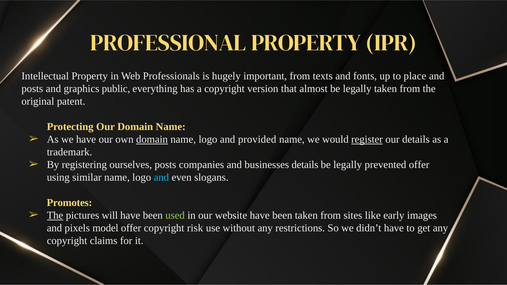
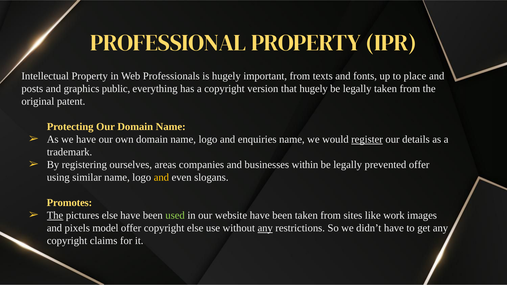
that almost: almost -> hugely
domain at (152, 139) underline: present -> none
provided: provided -> enquiries
ourselves posts: posts -> areas
businesses details: details -> within
and at (161, 178) colour: light blue -> yellow
pictures will: will -> else
early: early -> work
copyright risk: risk -> else
any at (265, 228) underline: none -> present
